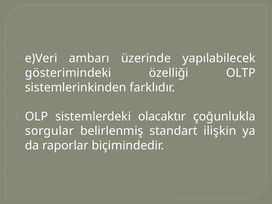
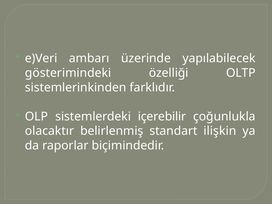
olacaktır: olacaktır -> içerebilir
sorgular: sorgular -> olacaktır
